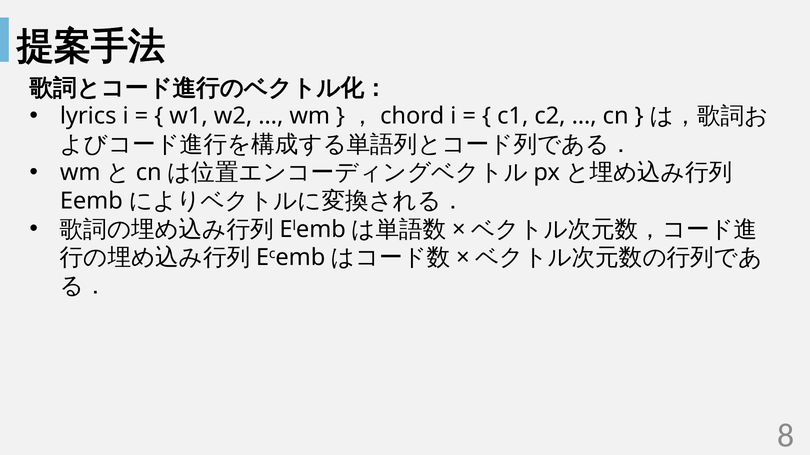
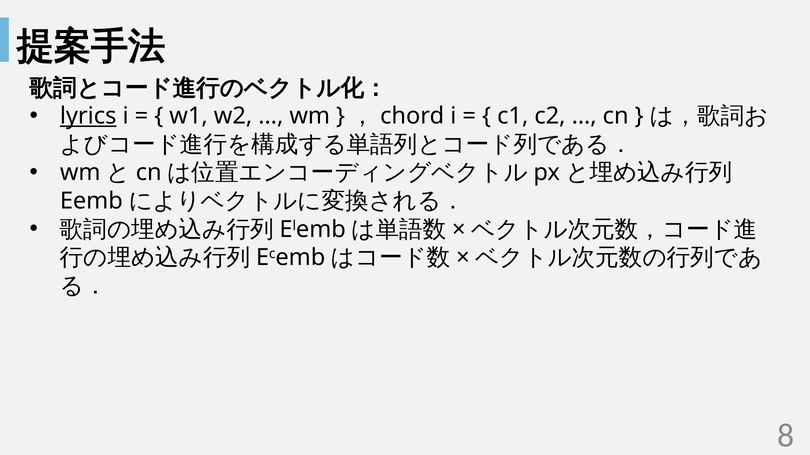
lyrics underline: none -> present
